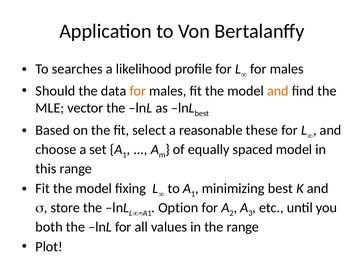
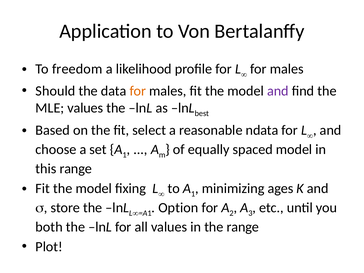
searches: searches -> freedom
and at (278, 91) colour: orange -> purple
MLE vector: vector -> values
these: these -> ndata
minimizing best: best -> ages
